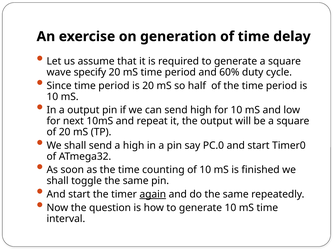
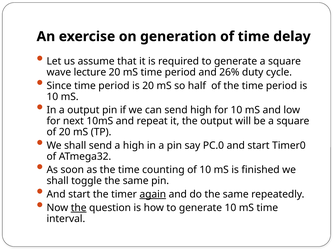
specify: specify -> lecture
60%: 60% -> 26%
the at (79, 207) underline: none -> present
